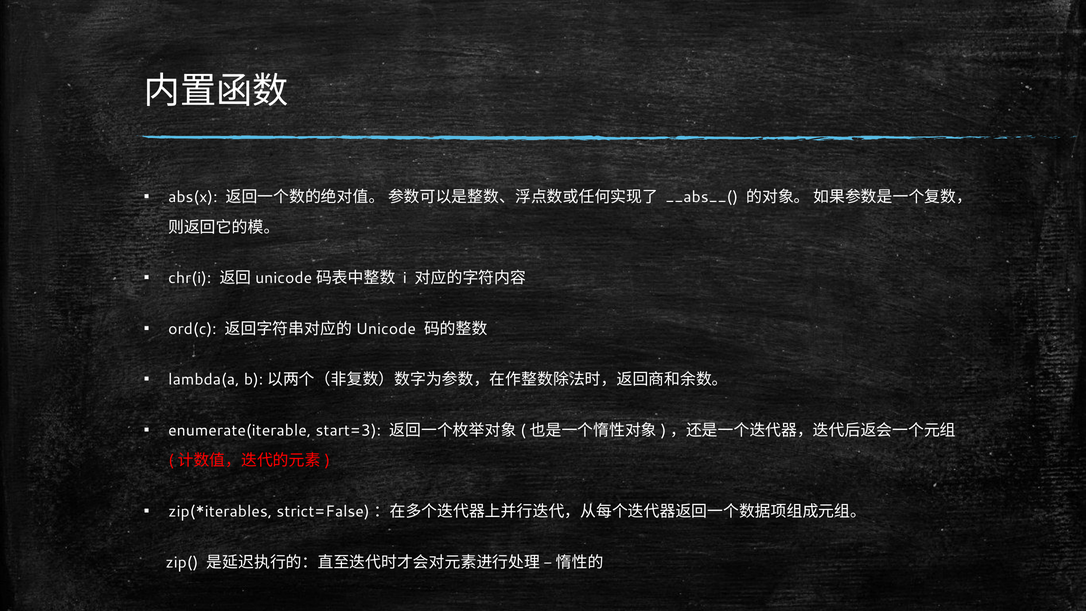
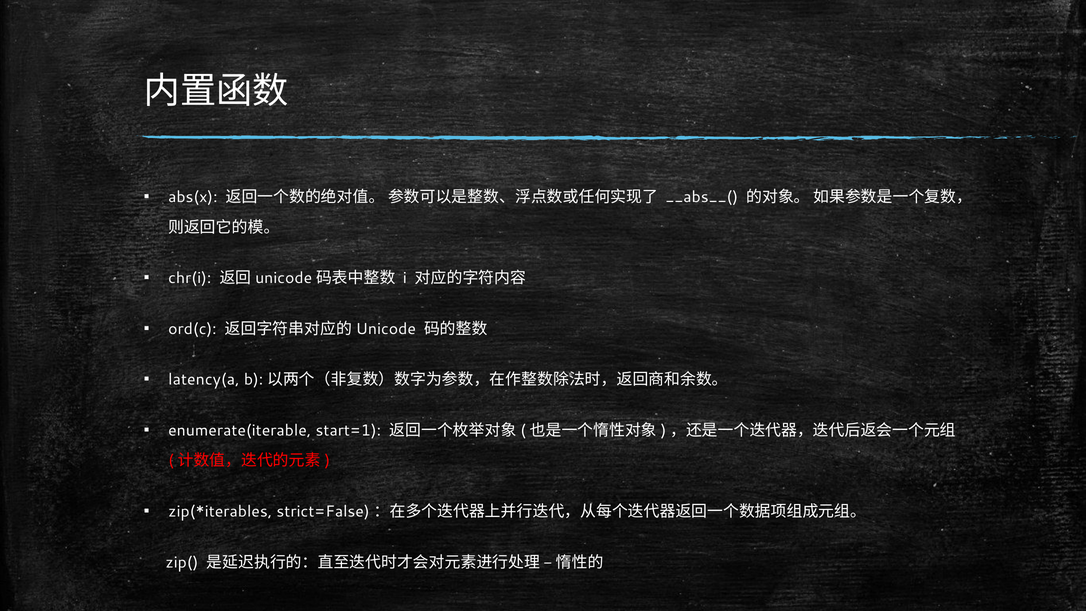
lambda(a: lambda(a -> latency(a
start=3: start=3 -> start=1
